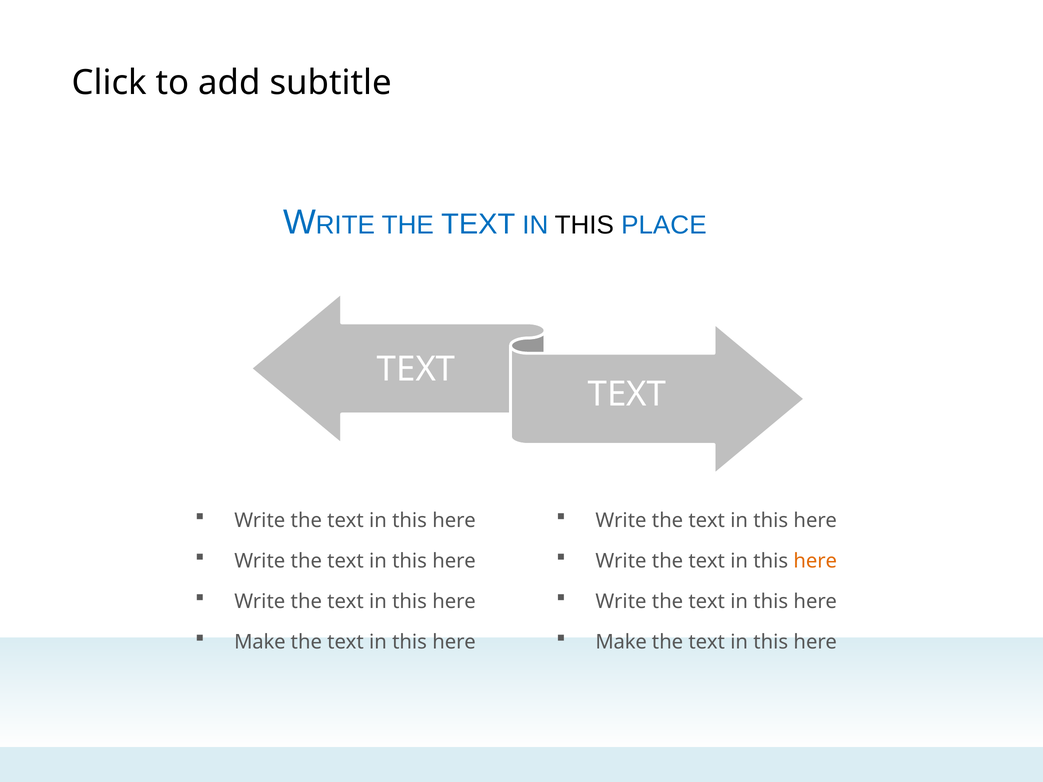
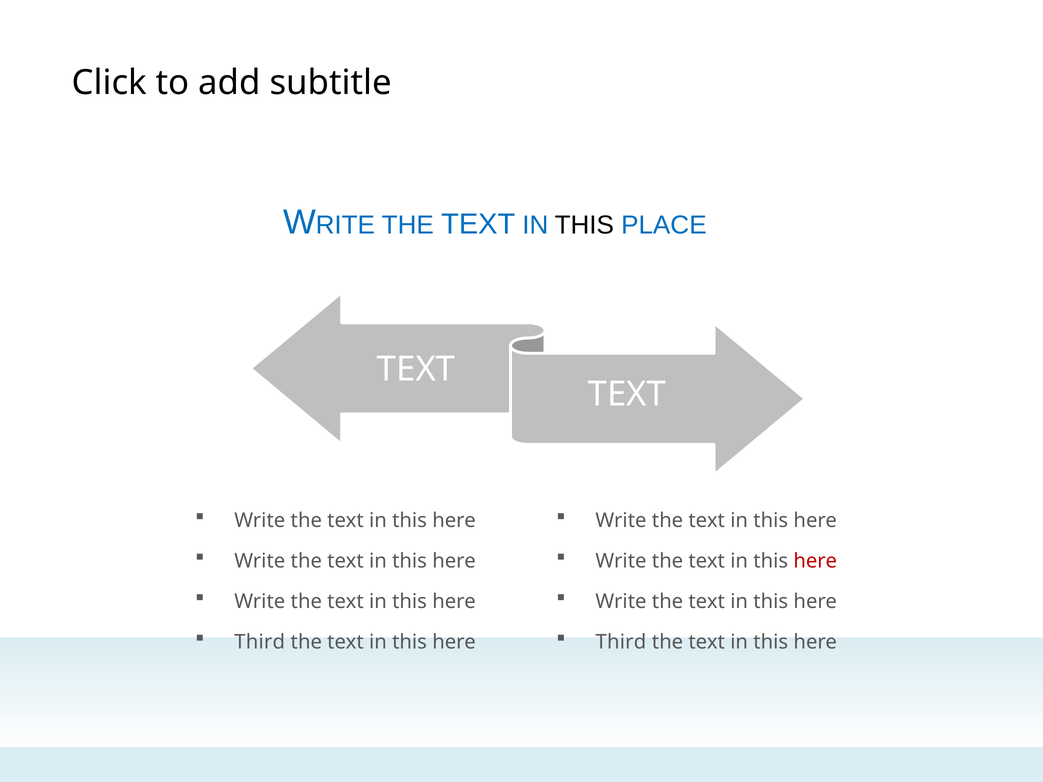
here at (815, 561) colour: orange -> red
Make at (260, 642): Make -> Third
Make at (621, 642): Make -> Third
